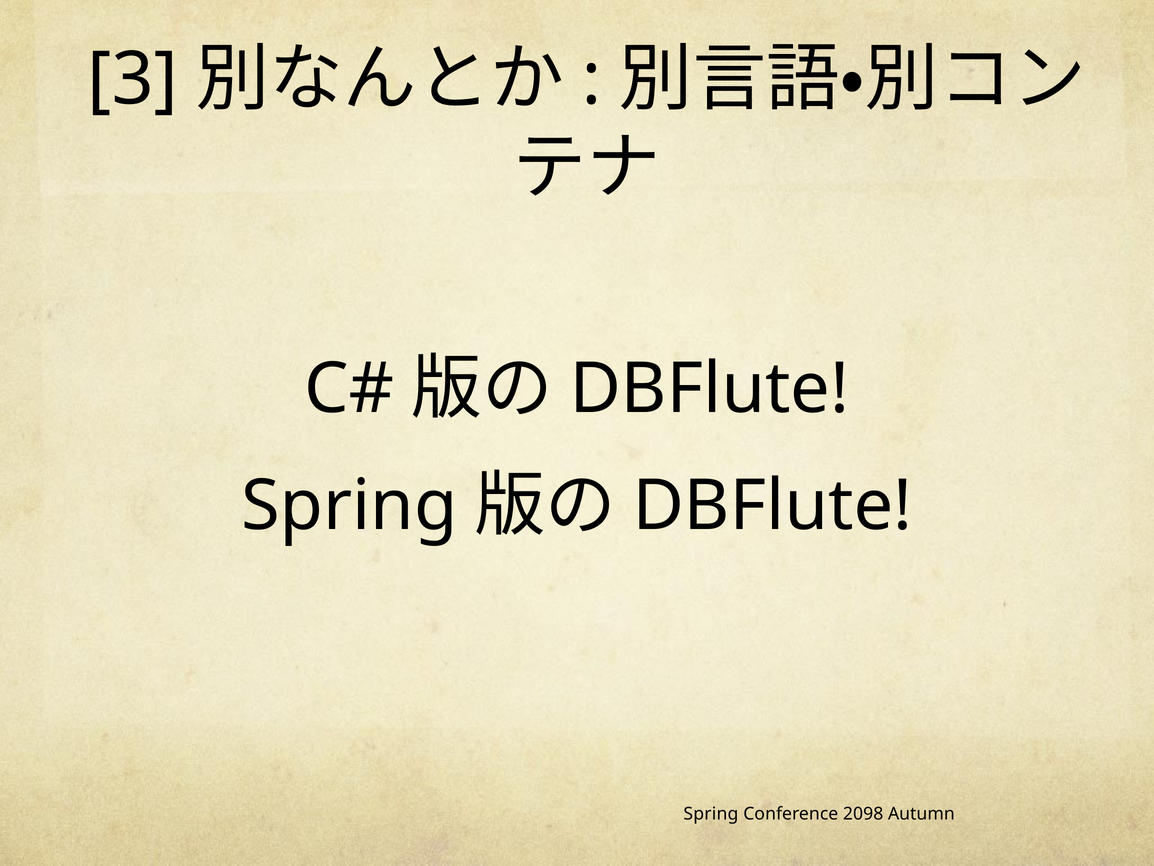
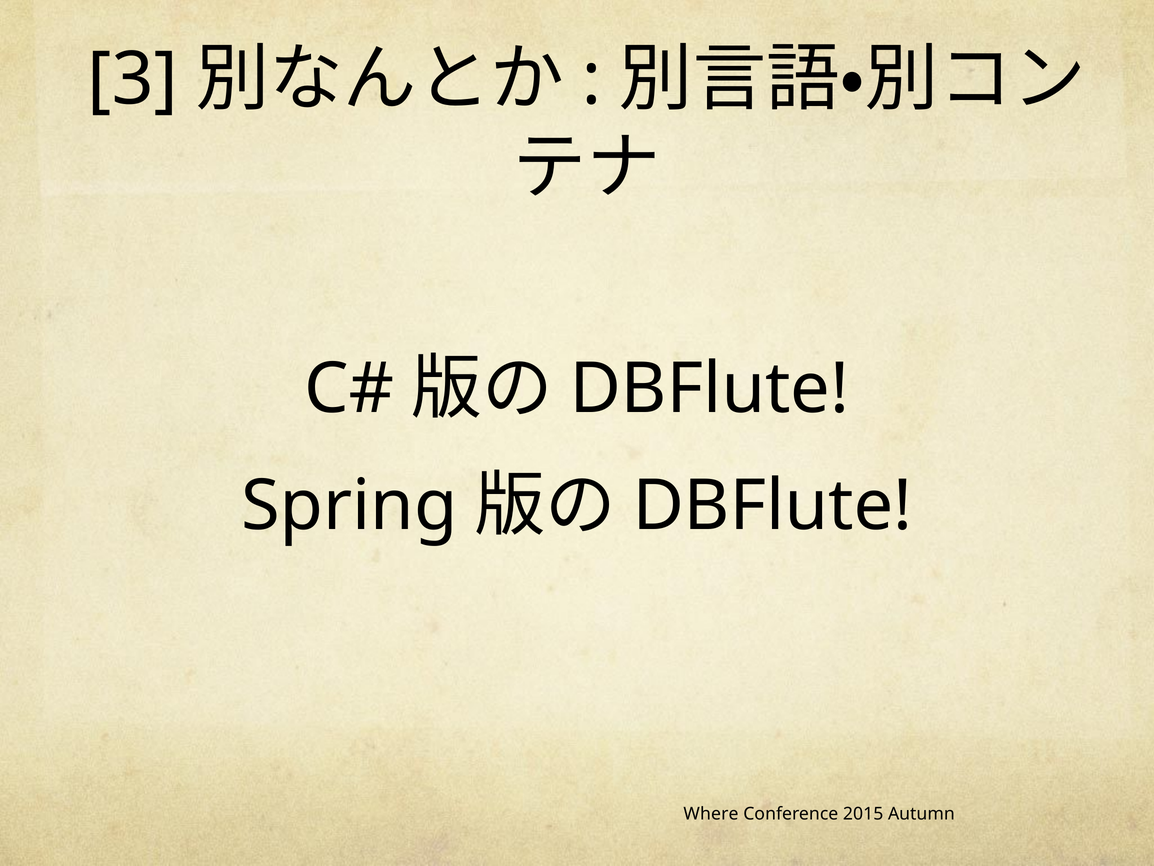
Spring at (711, 813): Spring -> Where
2098: 2098 -> 2015
